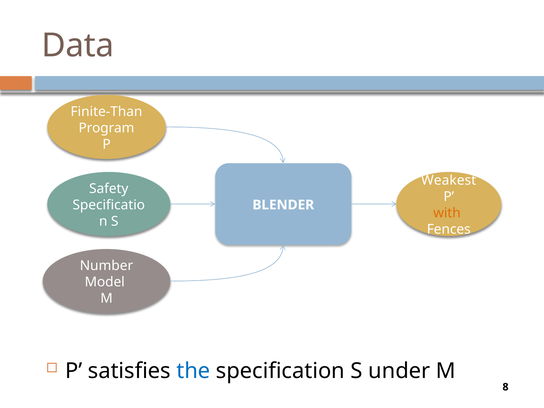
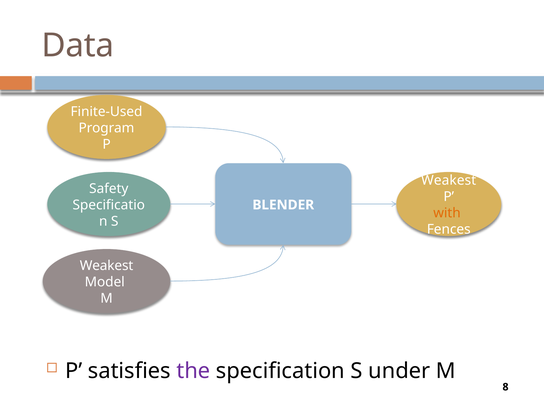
Finite-Than: Finite-Than -> Finite-Used
Number at (106, 266): Number -> Weakest
the colour: blue -> purple
